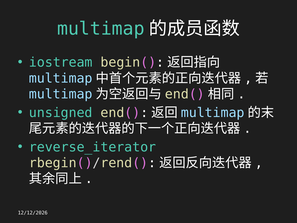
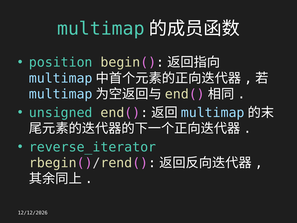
iostream: iostream -> position
